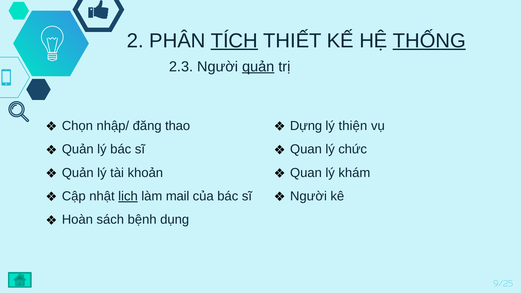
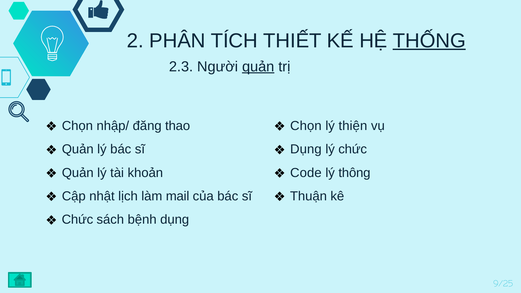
TÍCH underline: present -> none
Dựng at (306, 126): Dựng -> Chọn
Quan at (306, 149): Quan -> Dụng
Quan at (306, 173): Quan -> Code
khám: khám -> thông
lịch underline: present -> none
Người at (308, 196): Người -> Thuận
Hoàn at (77, 220): Hoàn -> Chức
